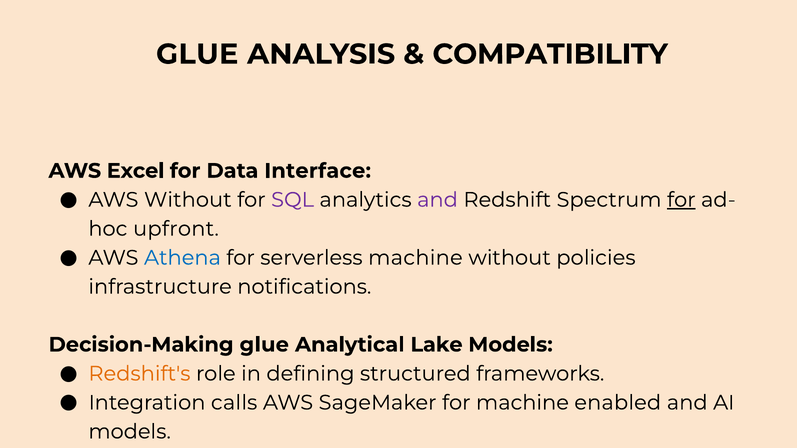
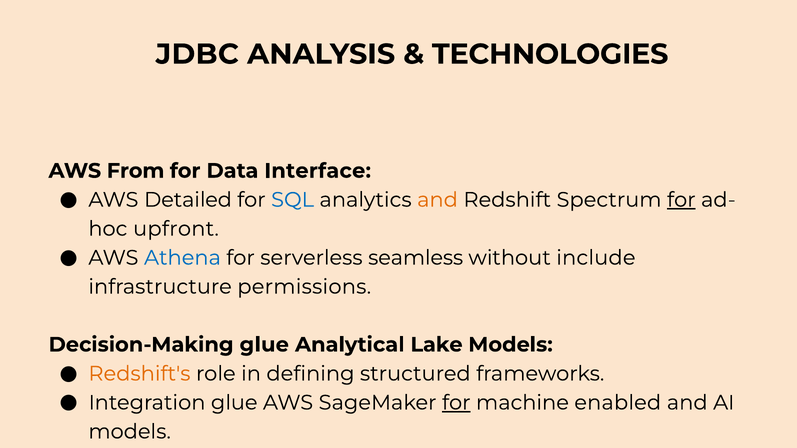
GLUE at (197, 54): GLUE -> JDBC
COMPATIBILITY: COMPATIBILITY -> TECHNOLOGIES
Excel: Excel -> From
AWS Without: Without -> Detailed
SQL colour: purple -> blue
and at (437, 200) colour: purple -> orange
serverless machine: machine -> seamless
policies: policies -> include
notifications: notifications -> permissions
Integration calls: calls -> glue
for at (456, 403) underline: none -> present
